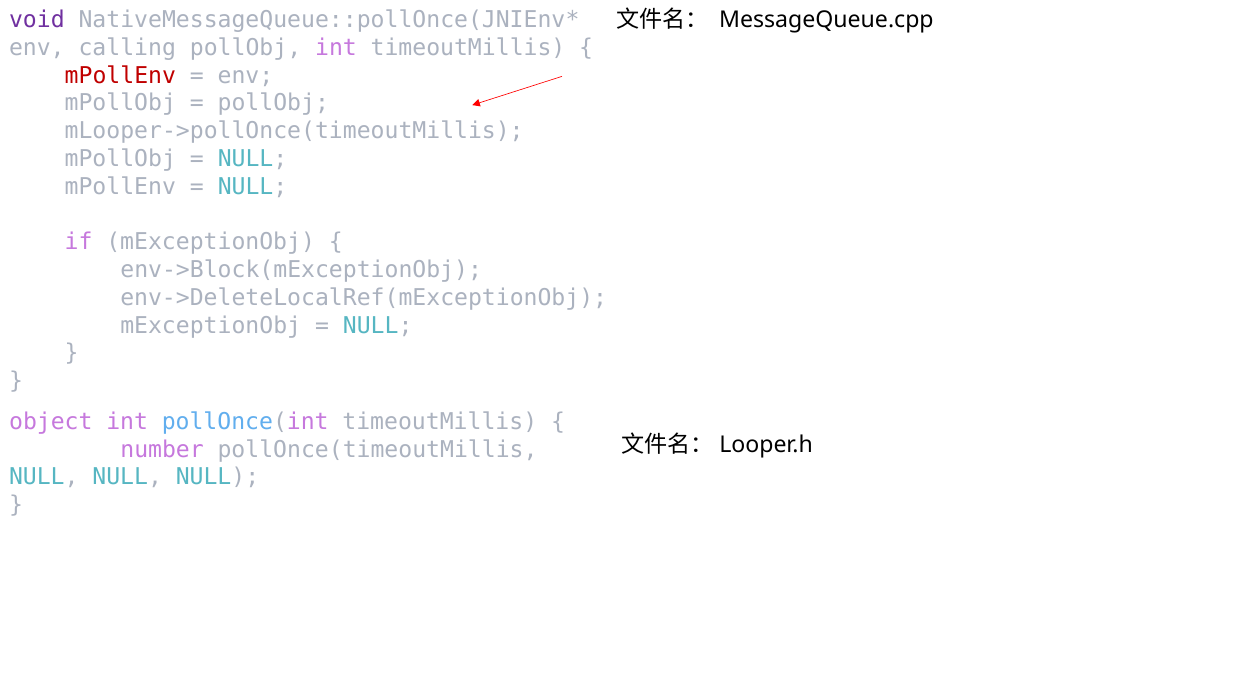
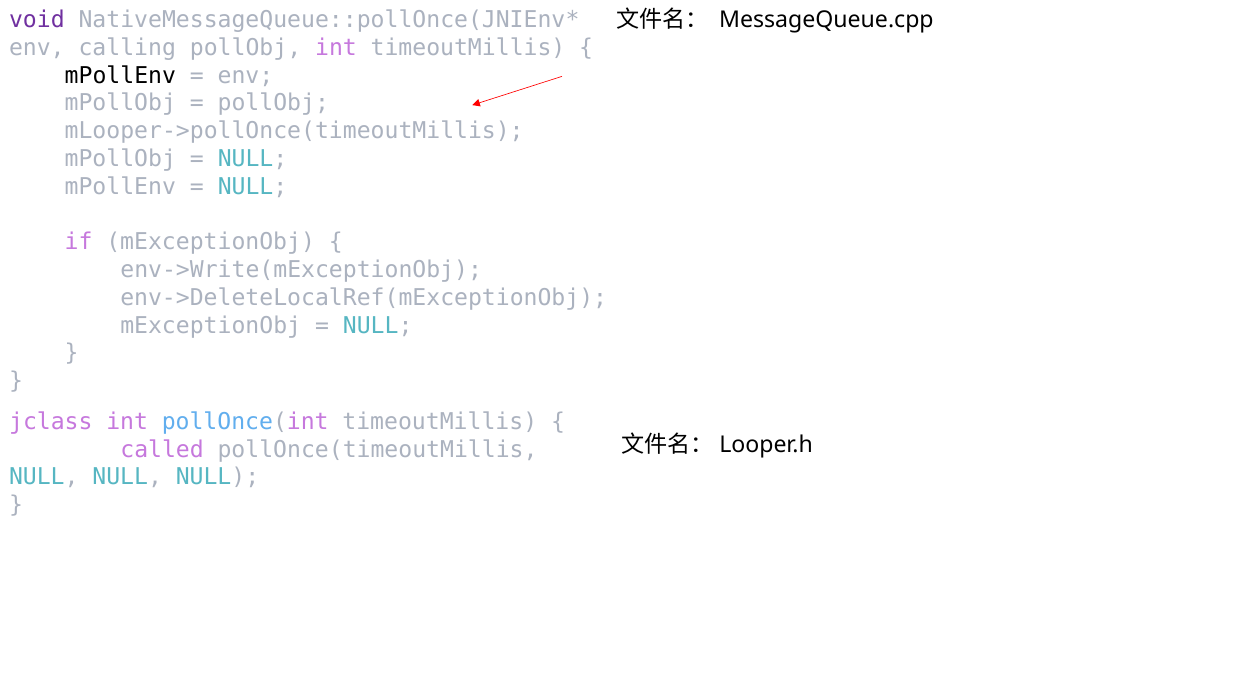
mPollEnv at (120, 75) colour: red -> black
env->Block(mExceptionObj: env->Block(mExceptionObj -> env->Write(mExceptionObj
object: object -> jclass
number: number -> called
